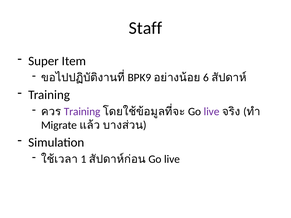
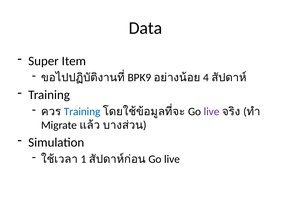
Staff: Staff -> Data
6: 6 -> 4
Training at (82, 112) colour: purple -> blue
